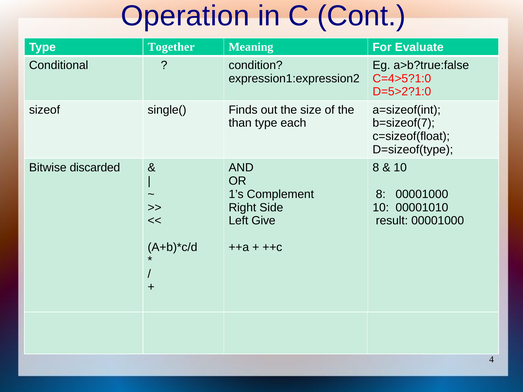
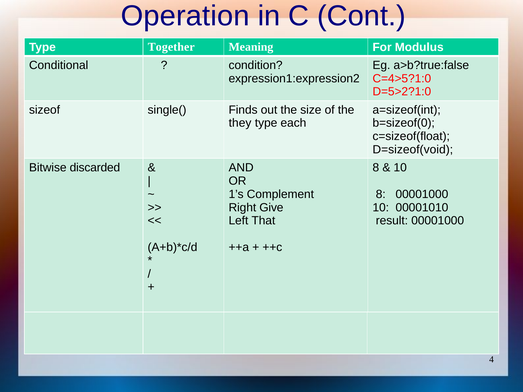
Evaluate: Evaluate -> Modulus
than: than -> they
b=sizeof(7: b=sizeof(7 -> b=sizeof(0
D=sizeof(type: D=sizeof(type -> D=sizeof(void
Side: Side -> Give
Give: Give -> That
